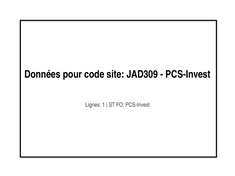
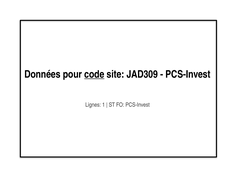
code underline: none -> present
